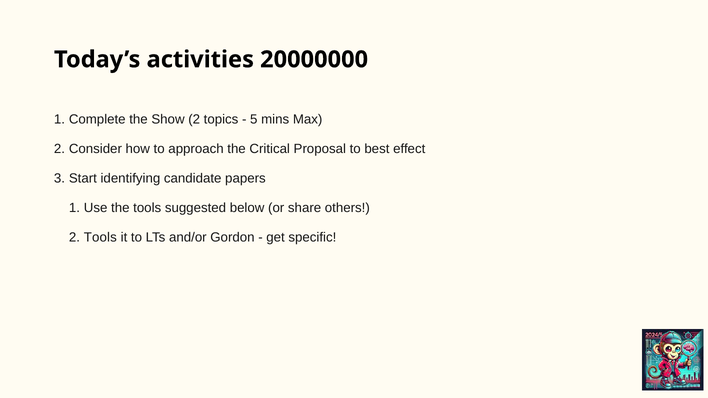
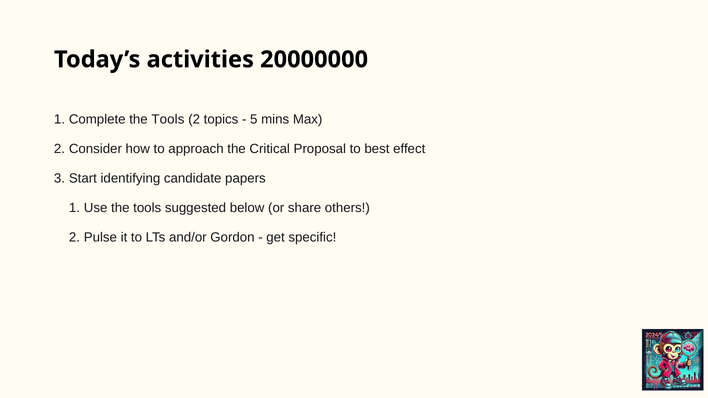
Complete the Show: Show -> Tools
2 Tools: Tools -> Pulse
